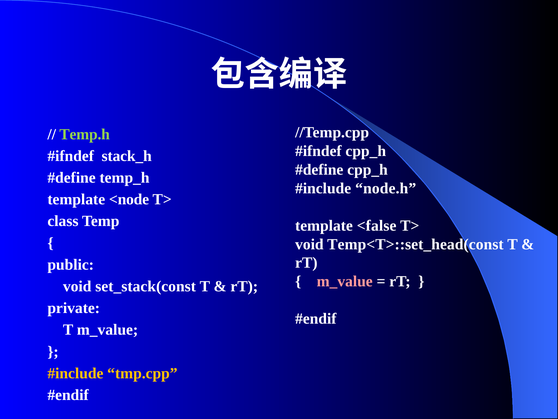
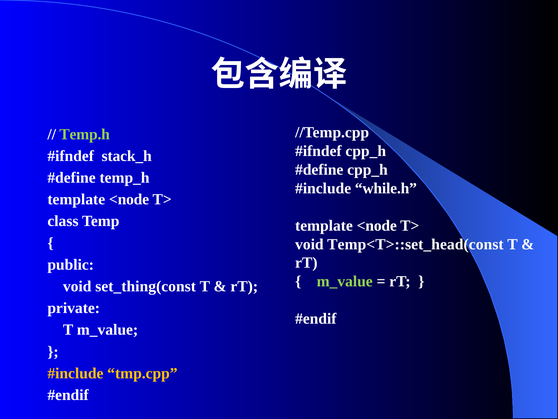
node.h: node.h -> while.h
<false at (377, 225): <false -> <node
m_value at (345, 281) colour: pink -> light green
set_stack(const: set_stack(const -> set_thing(const
